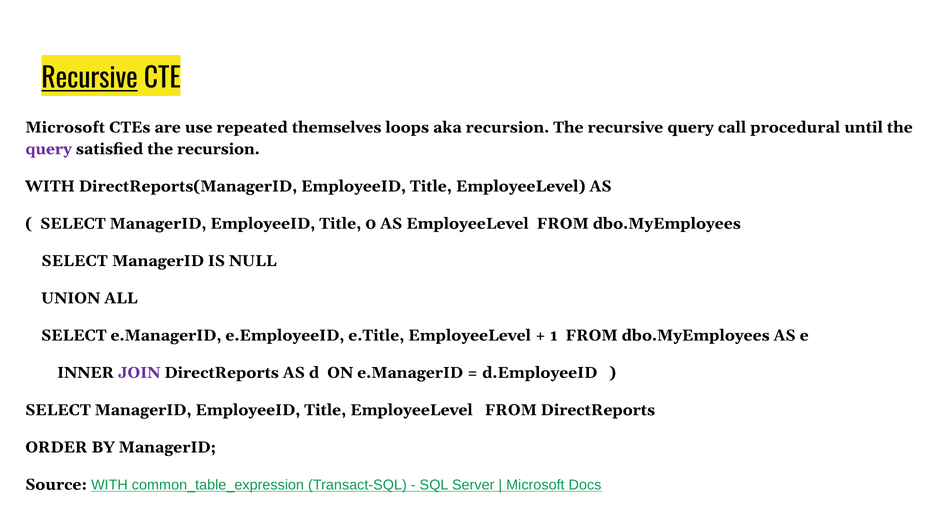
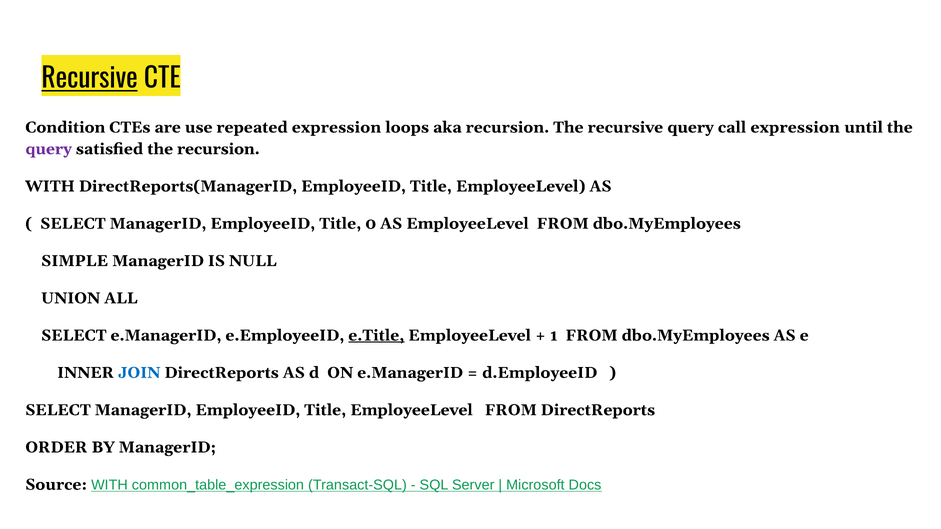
Microsoft at (65, 127): Microsoft -> Condition
repeated themselves: themselves -> expression
call procedural: procedural -> expression
SELECT at (75, 261): SELECT -> SIMPLE
e.Title underline: none -> present
JOIN colour: purple -> blue
